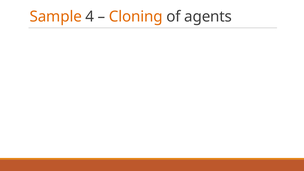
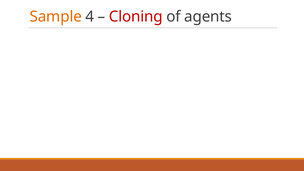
Cloning colour: orange -> red
